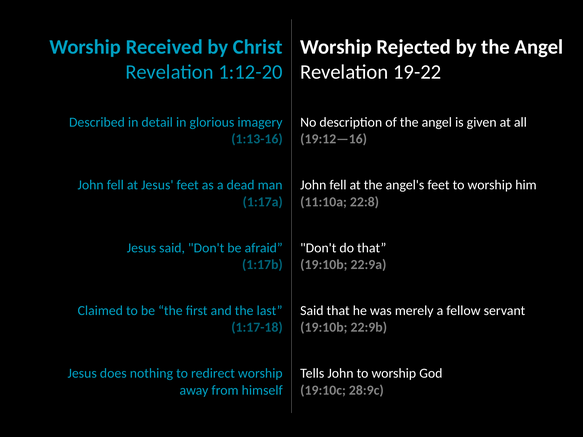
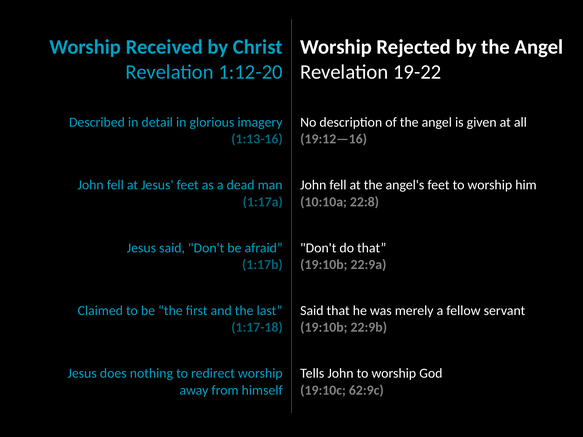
11:10a: 11:10a -> 10:10a
28:9c: 28:9c -> 62:9c
